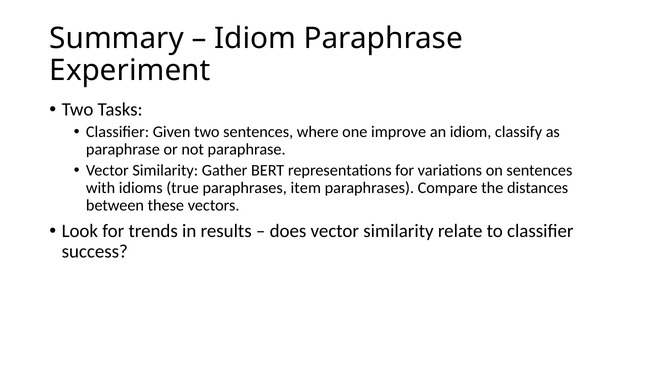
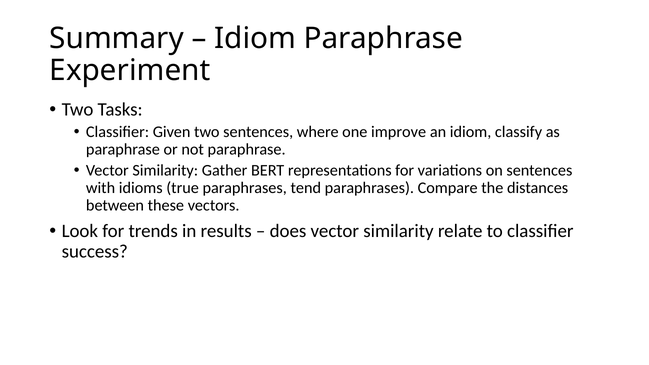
item: item -> tend
